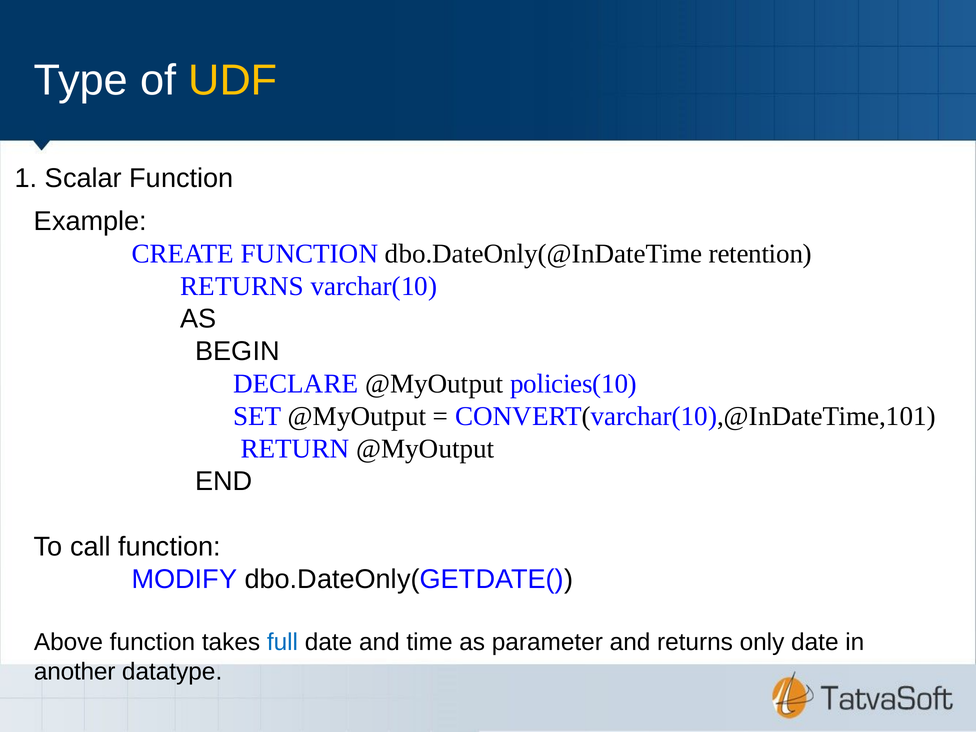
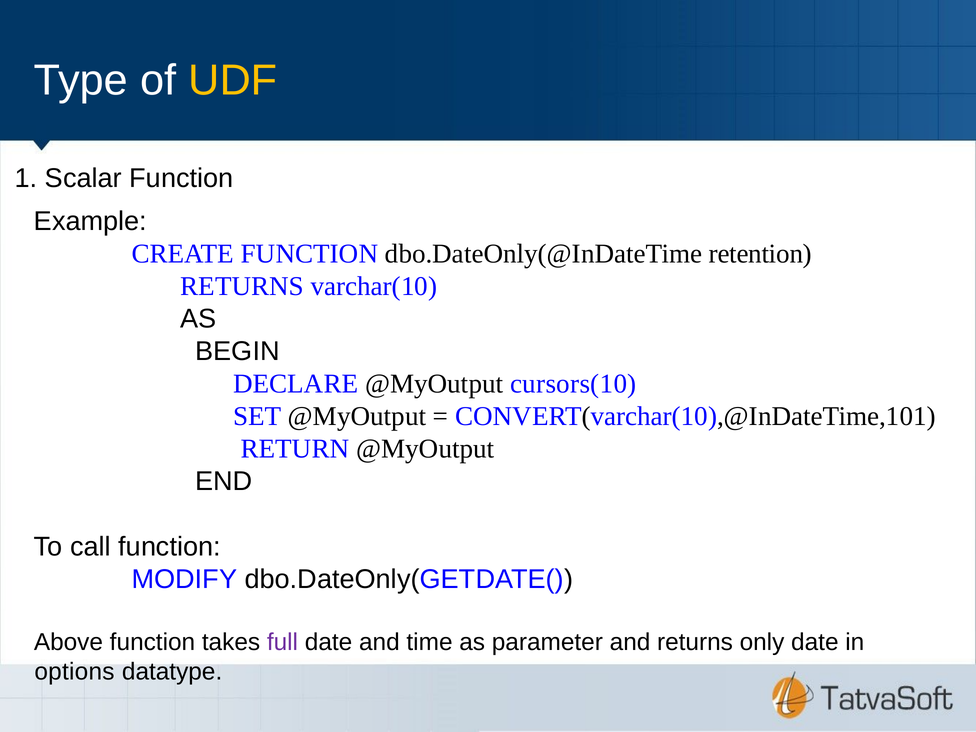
policies(10: policies(10 -> cursors(10
full colour: blue -> purple
another: another -> options
